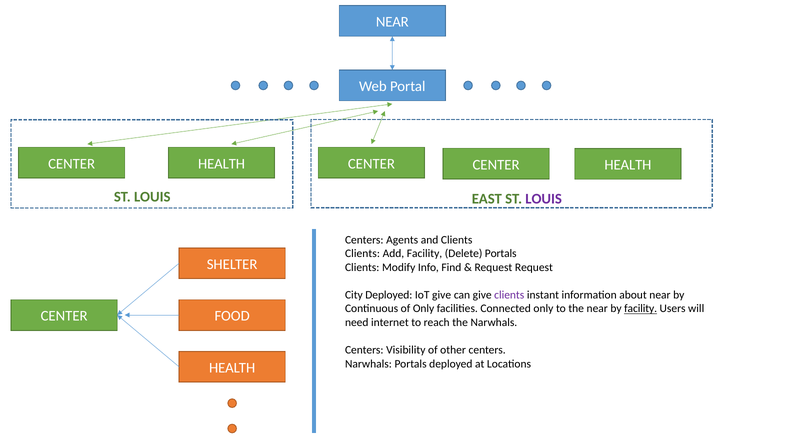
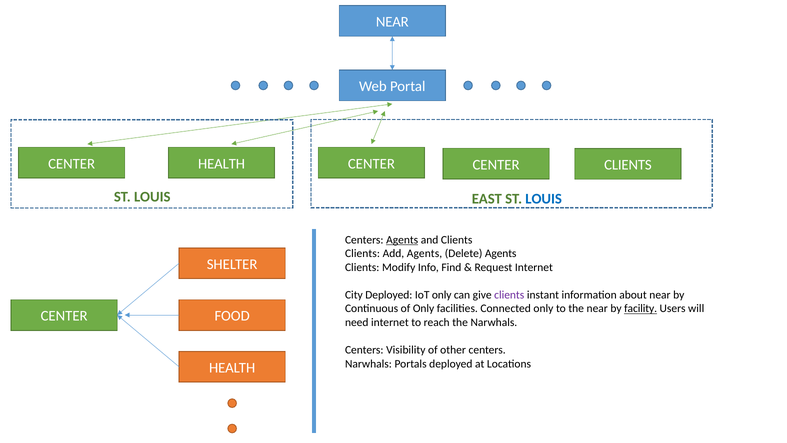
HEALTH at (628, 165): HEALTH -> CLIENTS
LOUIS at (544, 199) colour: purple -> blue
Agents at (402, 240) underline: none -> present
Add Facility: Facility -> Agents
Delete Portals: Portals -> Agents
Request Request: Request -> Internet
IoT give: give -> only
